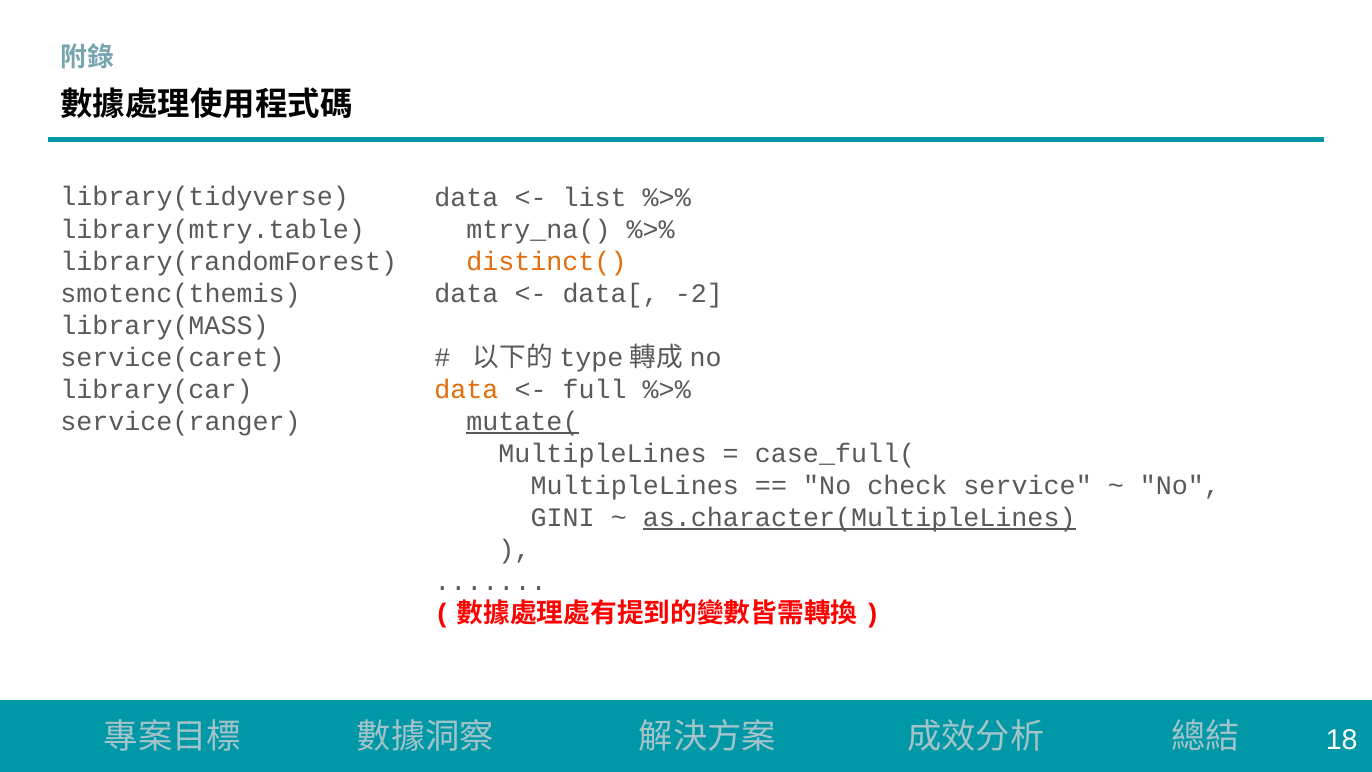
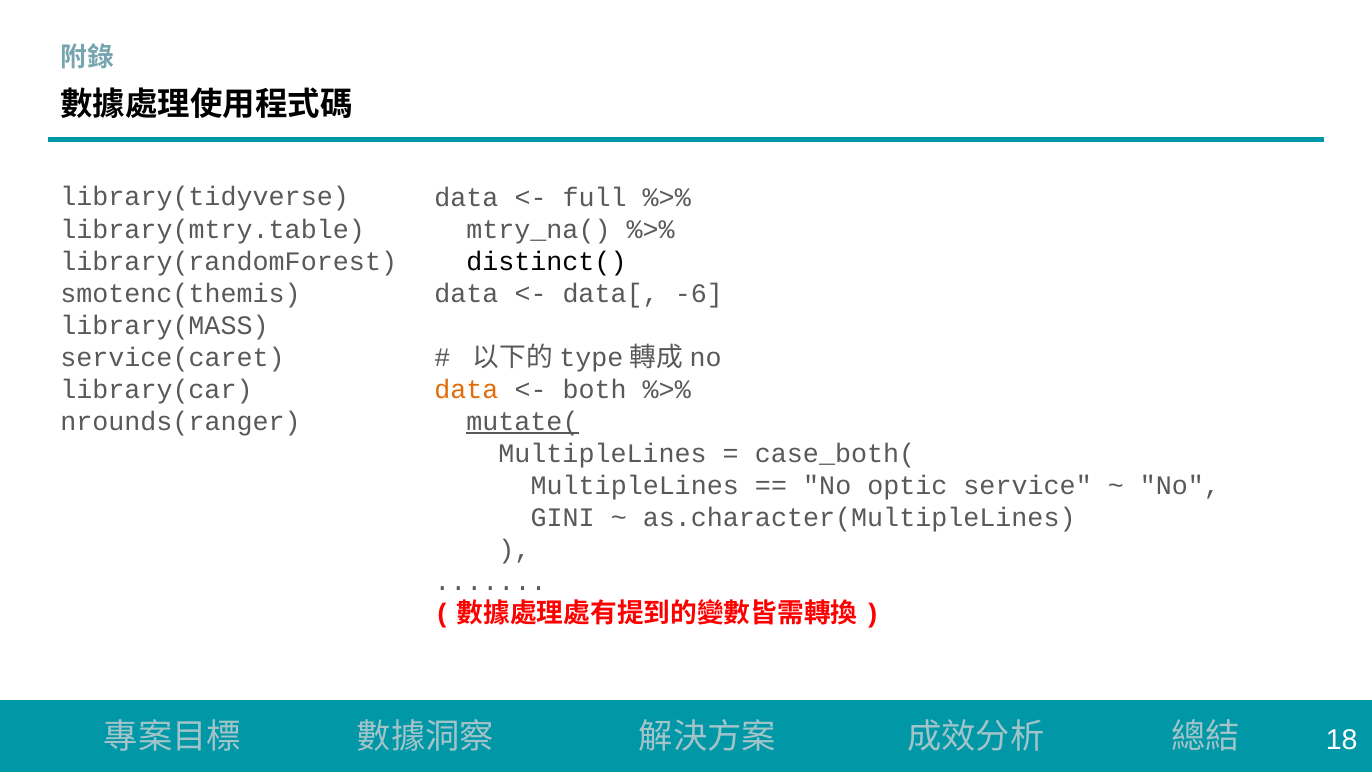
list: list -> full
distinct( colour: orange -> black
-2: -2 -> -6
full: full -> both
service(ranger: service(ranger -> nrounds(ranger
case_full(: case_full( -> case_both(
check: check -> optic
as.character(MultipleLines underline: present -> none
